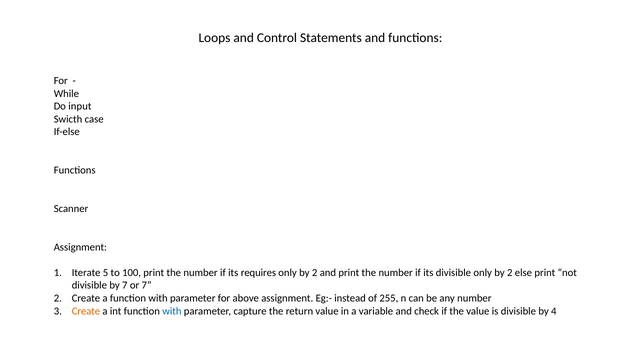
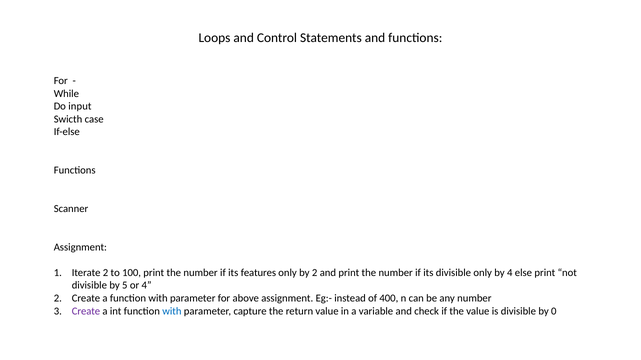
Iterate 5: 5 -> 2
requires: requires -> features
divisible only by 2: 2 -> 4
by 7: 7 -> 5
or 7: 7 -> 4
255: 255 -> 400
Create at (86, 311) colour: orange -> purple
4: 4 -> 0
